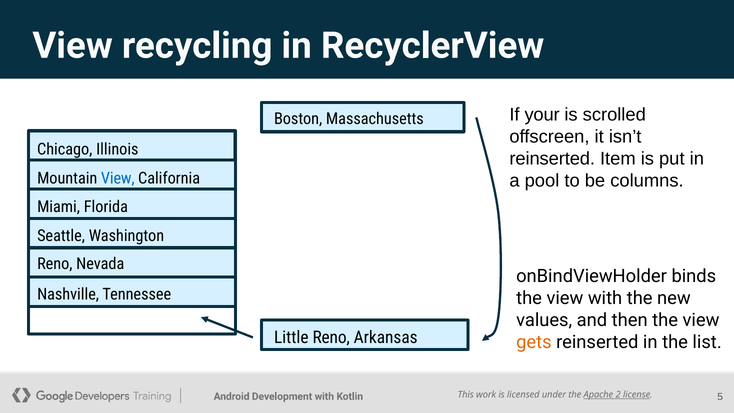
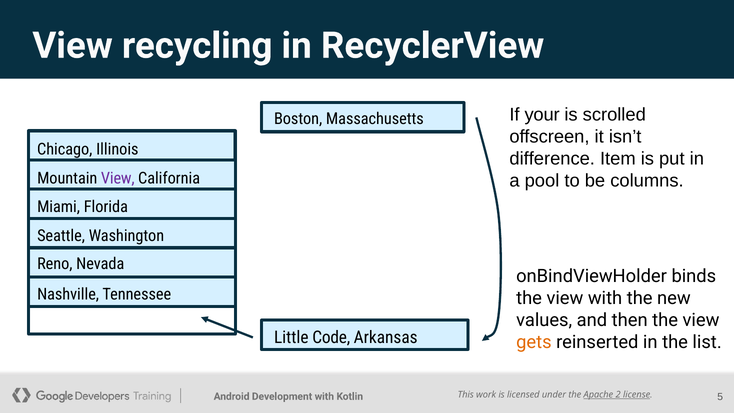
reinserted at (552, 159): reinserted -> difference
View at (118, 178) colour: blue -> purple
Little Reno: Reno -> Code
